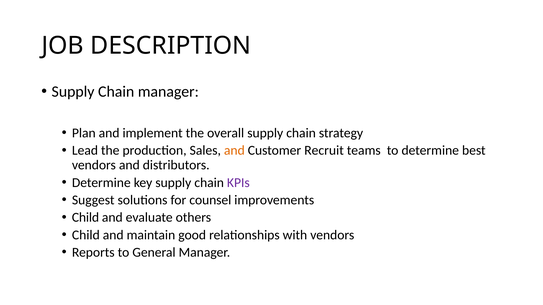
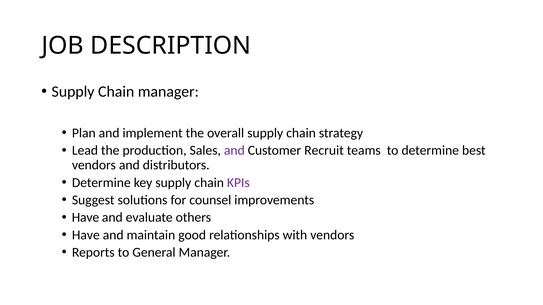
and at (234, 151) colour: orange -> purple
Child at (85, 218): Child -> Have
Child at (86, 235): Child -> Have
